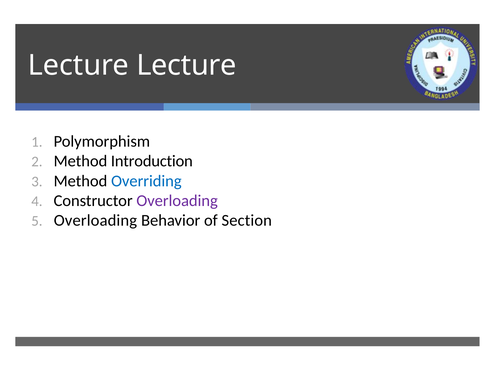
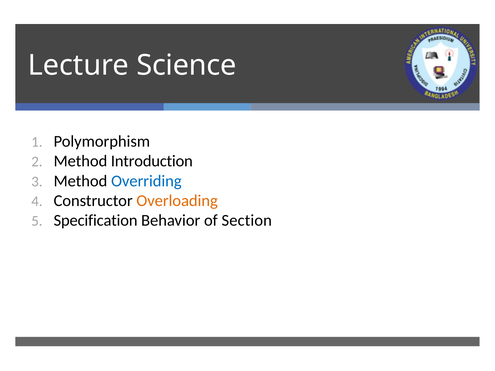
Lecture Lecture: Lecture -> Science
Overloading at (177, 201) colour: purple -> orange
Overloading at (95, 221): Overloading -> Specification
